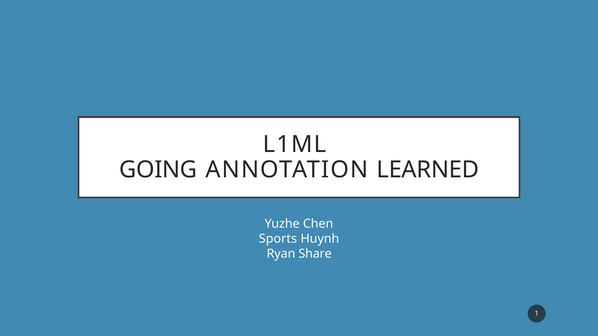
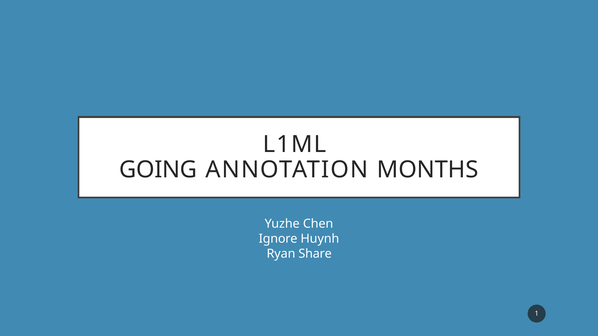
LEARNED: LEARNED -> MONTHS
Sports: Sports -> Ignore
